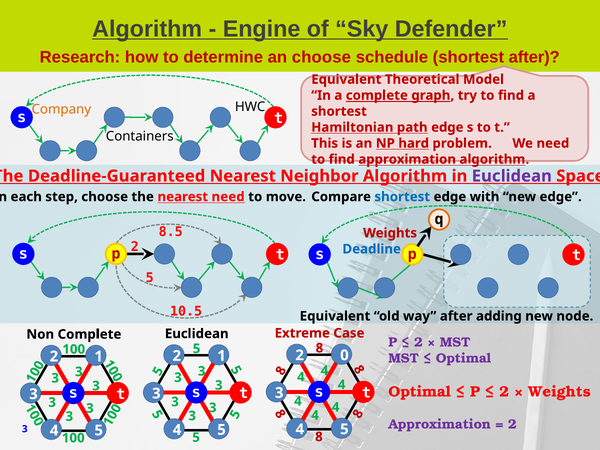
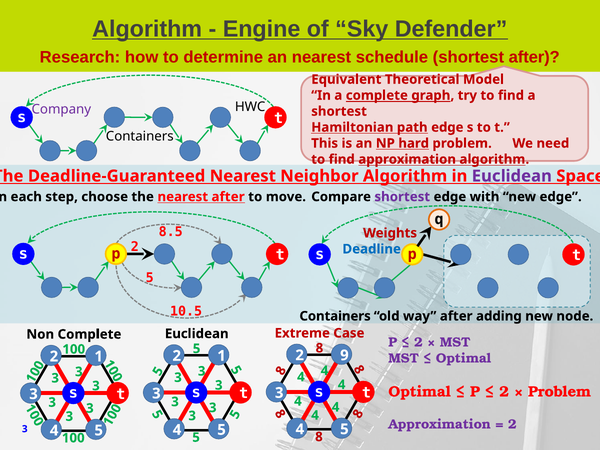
an choose: choose -> nearest
Company colour: orange -> purple
nearest need: need -> after
shortest at (402, 197) colour: blue -> purple
Equivalent at (335, 316): Equivalent -> Containers
2 0: 0 -> 9
Weights at (559, 392): Weights -> Problem
